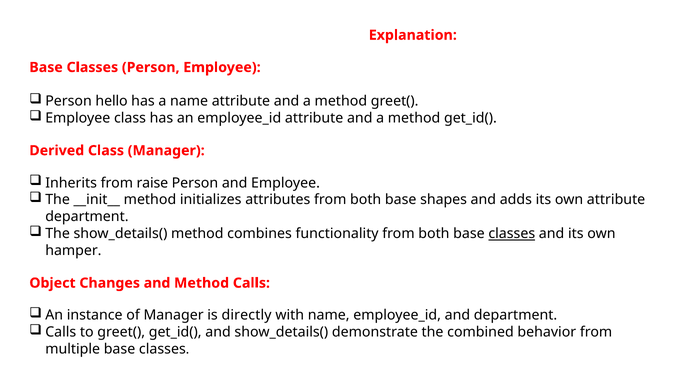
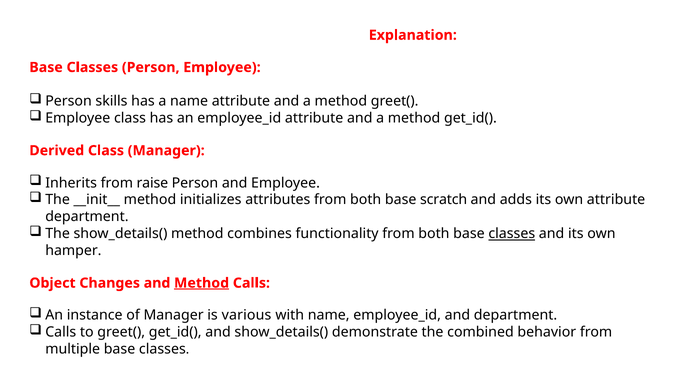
hello: hello -> skills
shapes: shapes -> scratch
Method at (202, 283) underline: none -> present
directly: directly -> various
